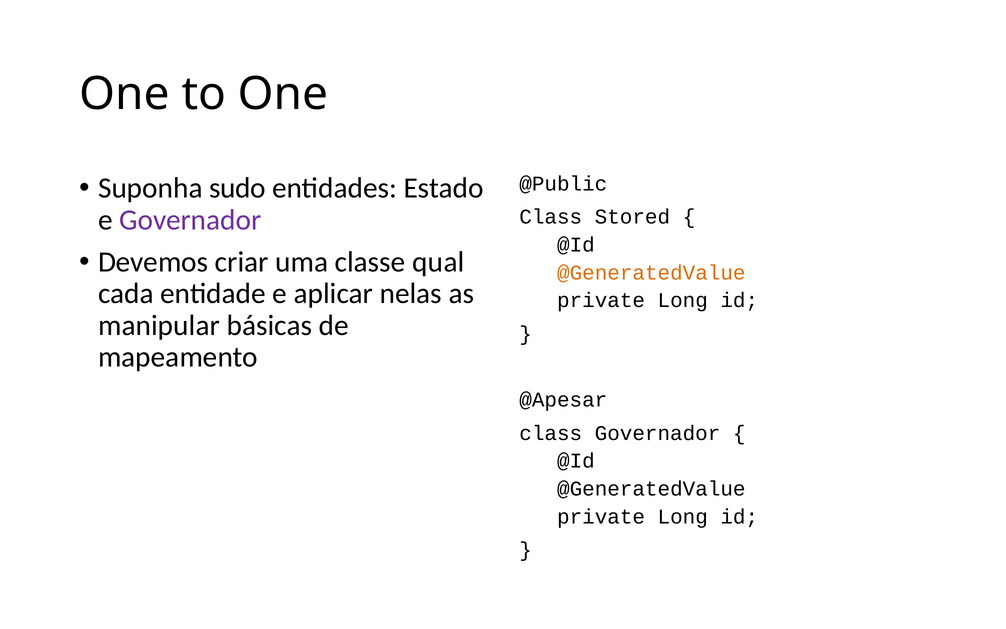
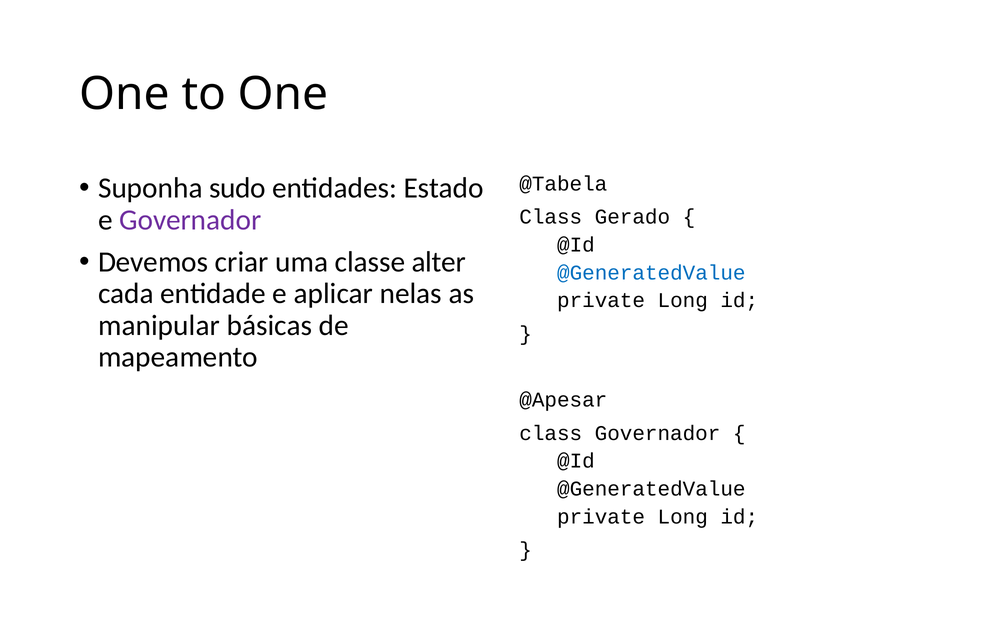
@Public: @Public -> @Tabela
Stored: Stored -> Gerado
qual: qual -> alter
@GeneratedValue at (651, 273) colour: orange -> blue
